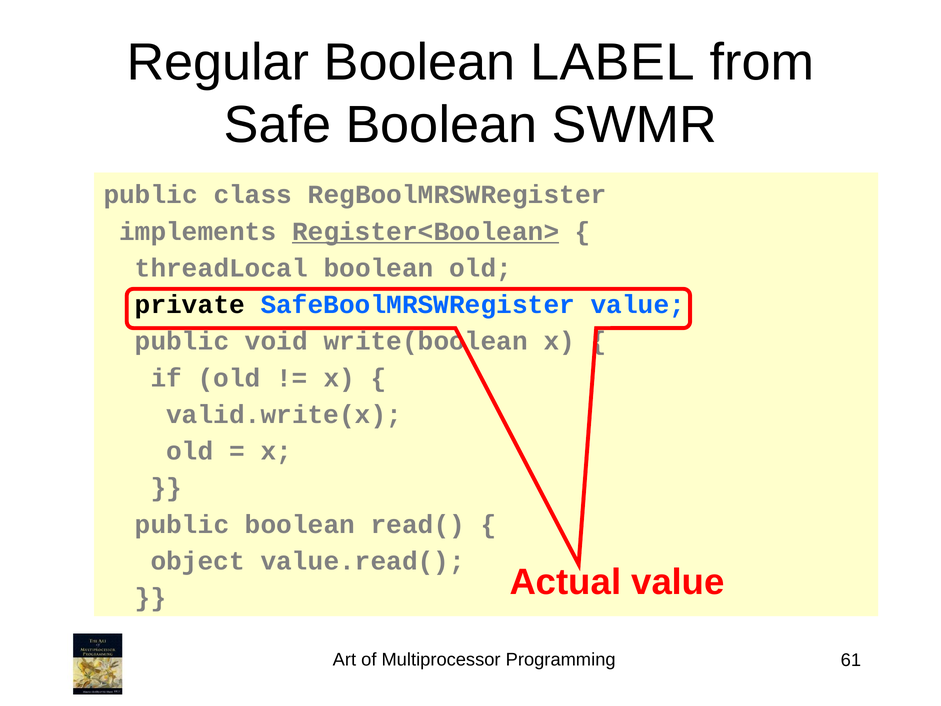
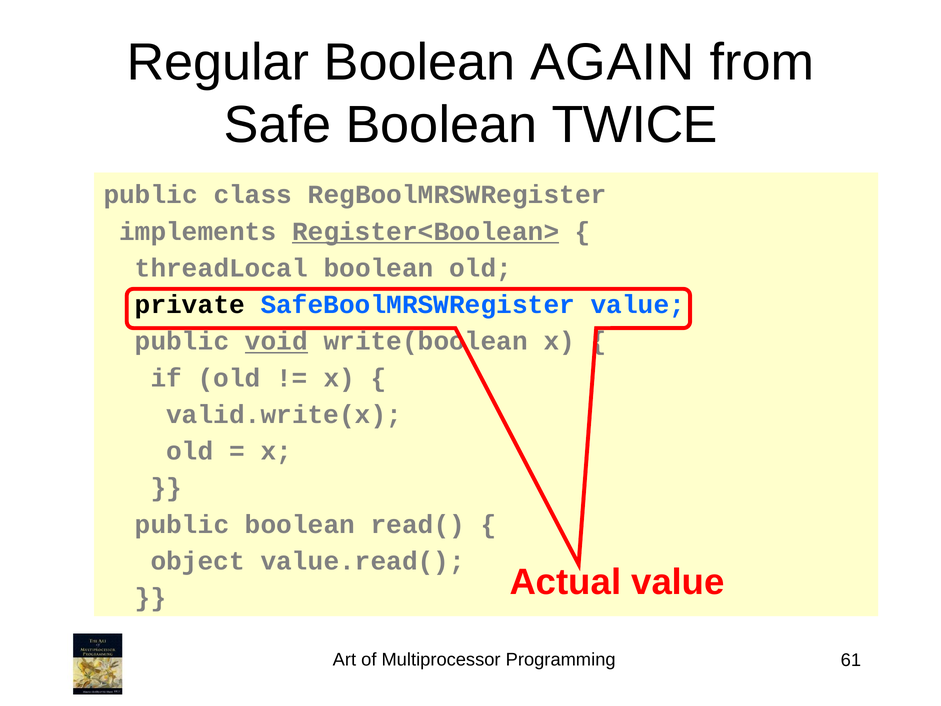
LABEL: LABEL -> AGAIN
SWMR: SWMR -> TWICE
void underline: none -> present
